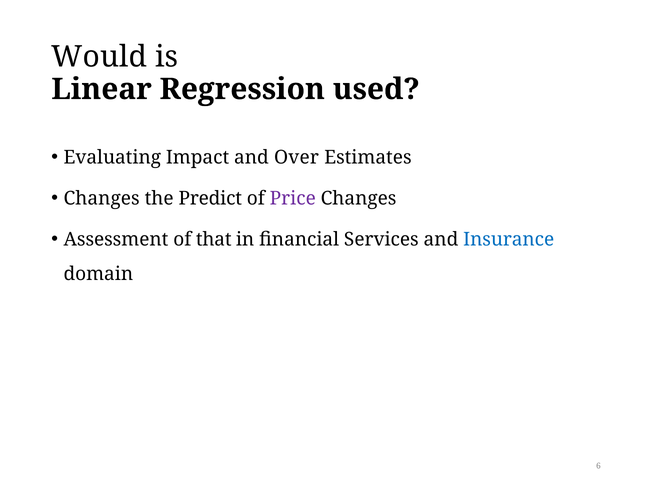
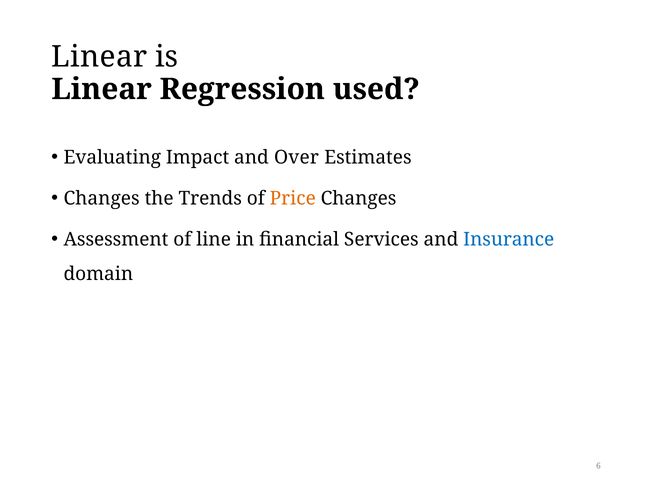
Would at (99, 57): Would -> Linear
Predict: Predict -> Trends
Price colour: purple -> orange
that: that -> line
